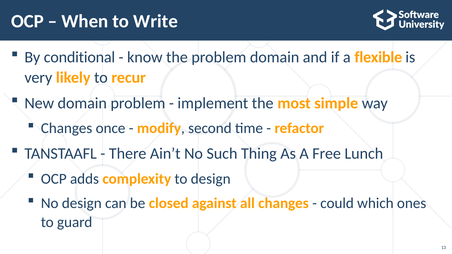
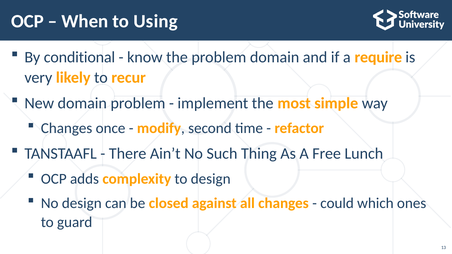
Write: Write -> Using
flexible: flexible -> require
